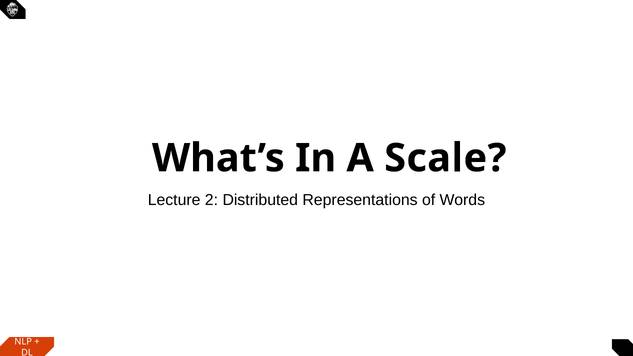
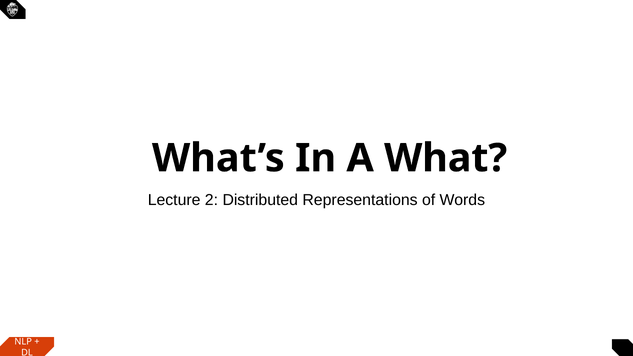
Scale: Scale -> What
